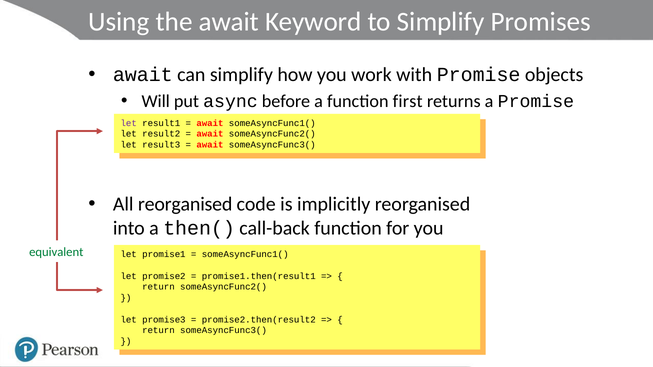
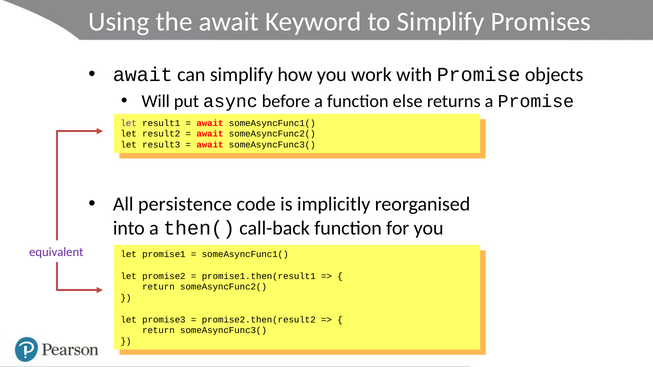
first: first -> else
All reorganised: reorganised -> persistence
equivalent colour: green -> purple
